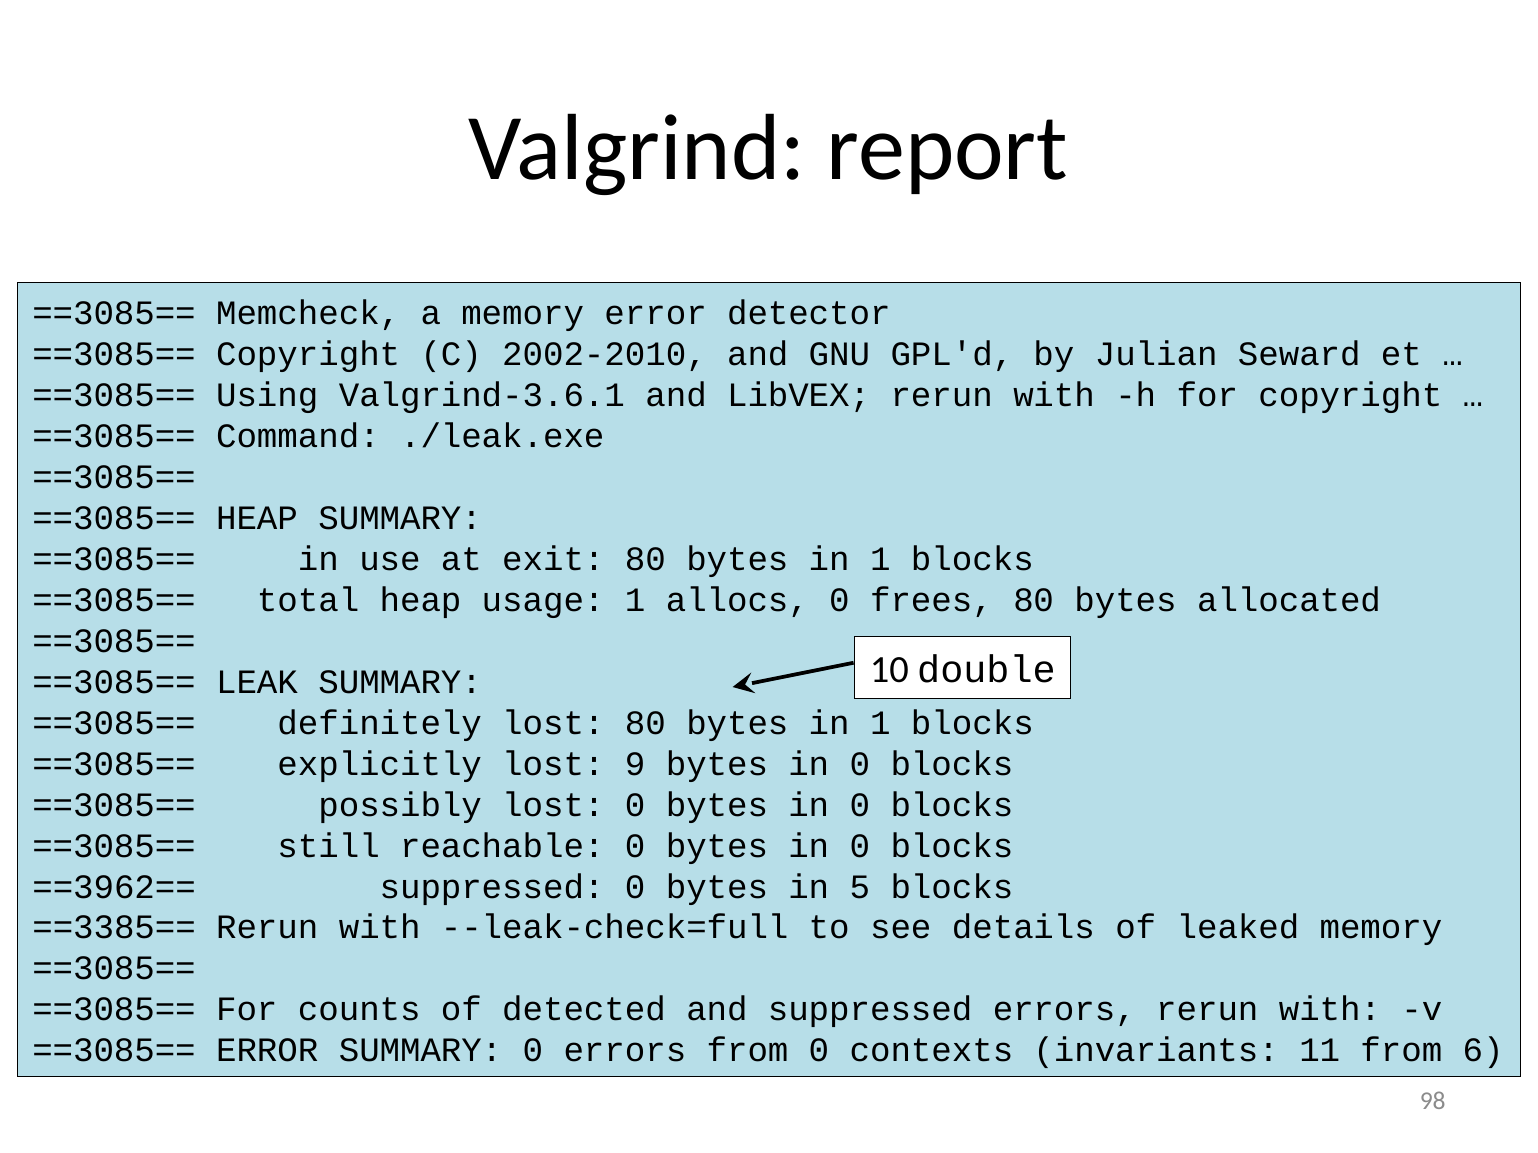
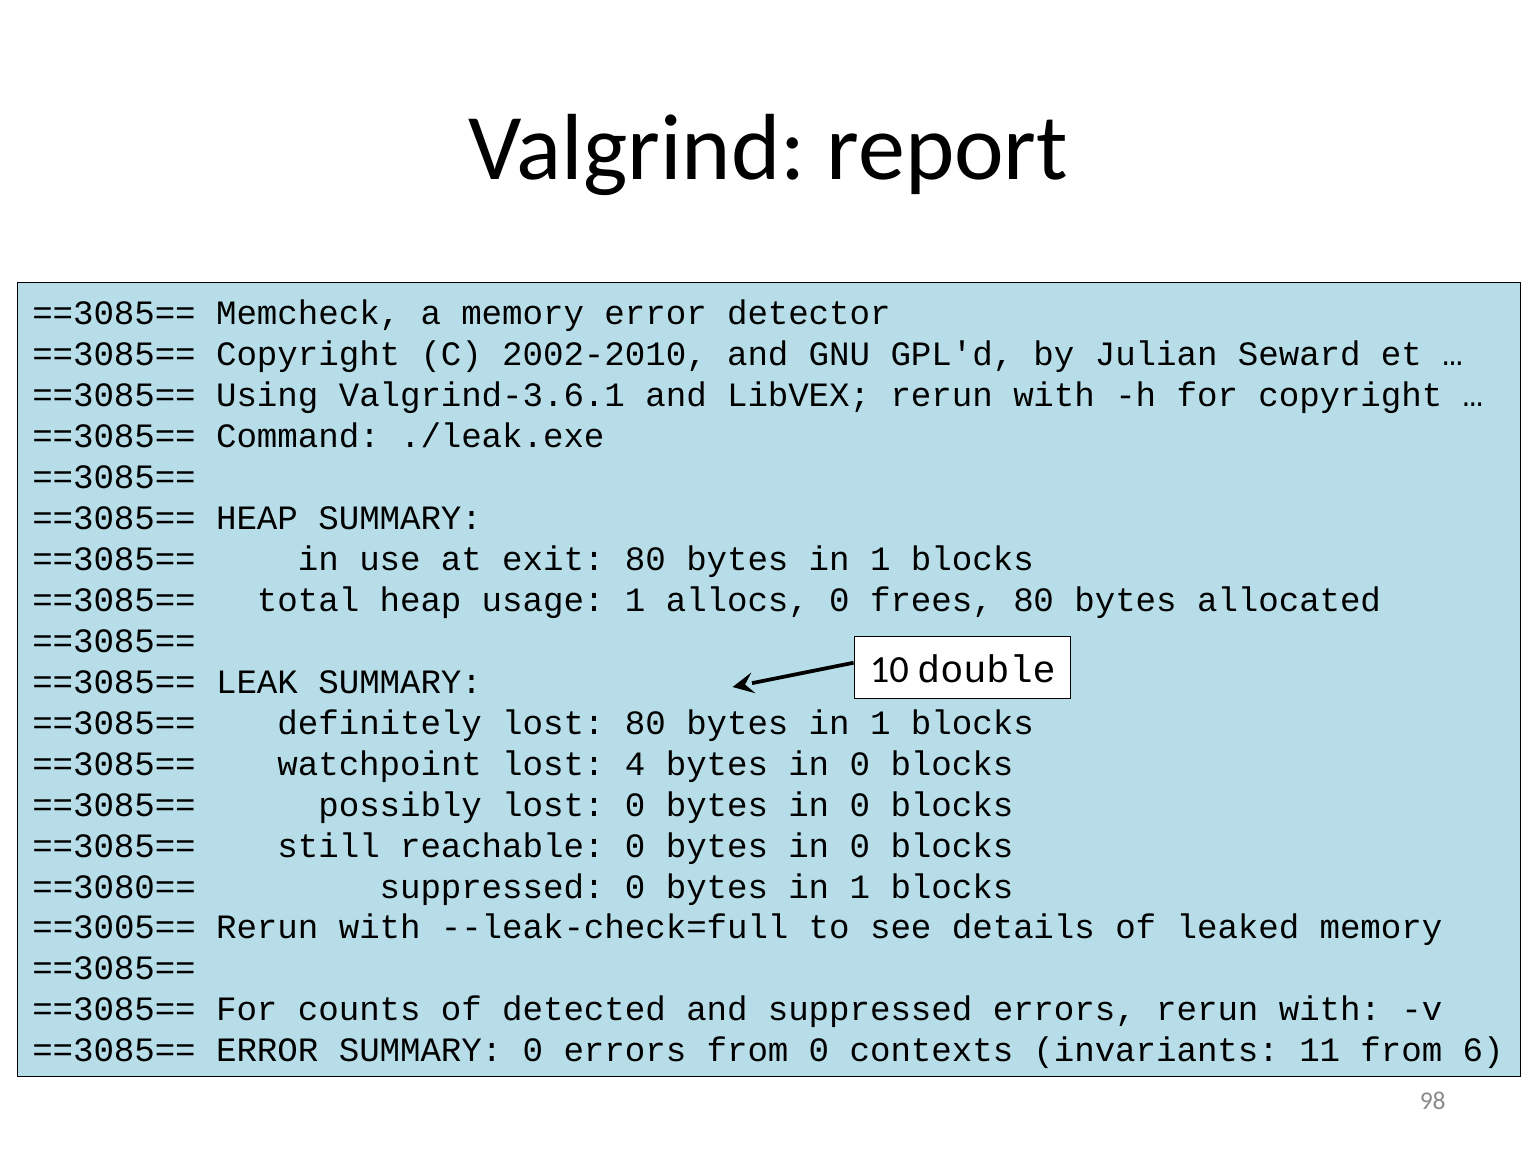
explicitly: explicitly -> watchpoint
9: 9 -> 4
==3962==: ==3962== -> ==3080==
0 bytes in 5: 5 -> 1
==3385==: ==3385== -> ==3005==
